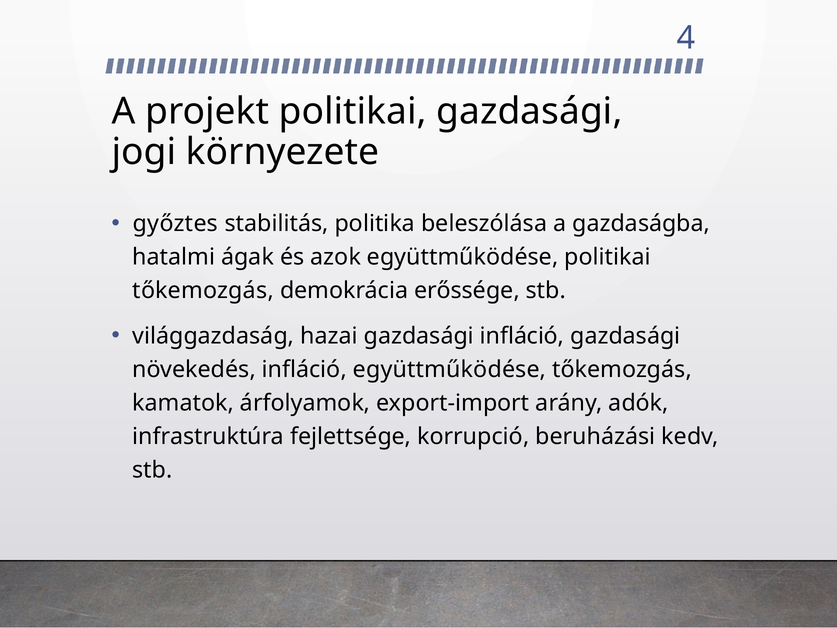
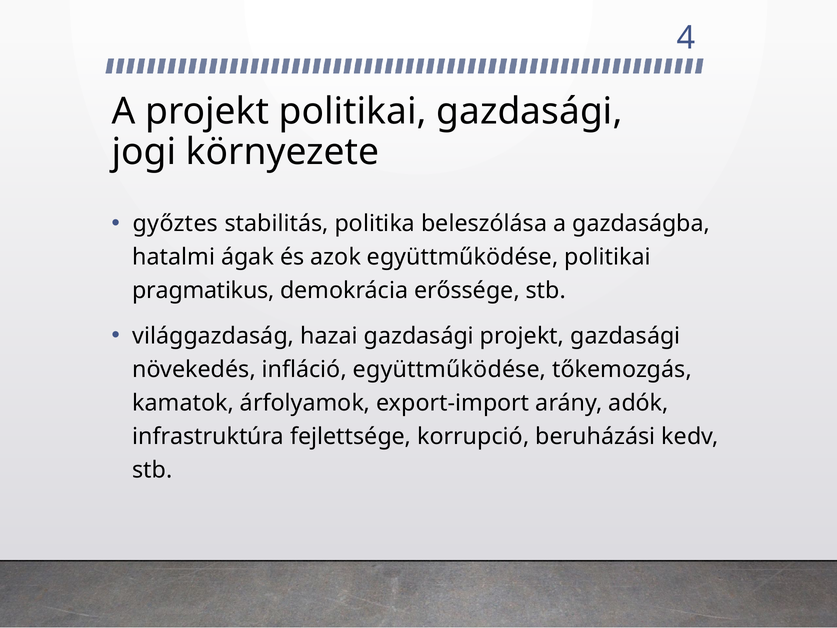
tőkemozgás at (203, 291): tőkemozgás -> pragmatikus
gazdasági infláció: infláció -> projekt
